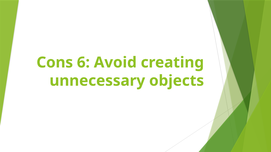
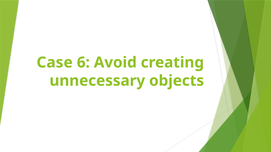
Cons: Cons -> Case
